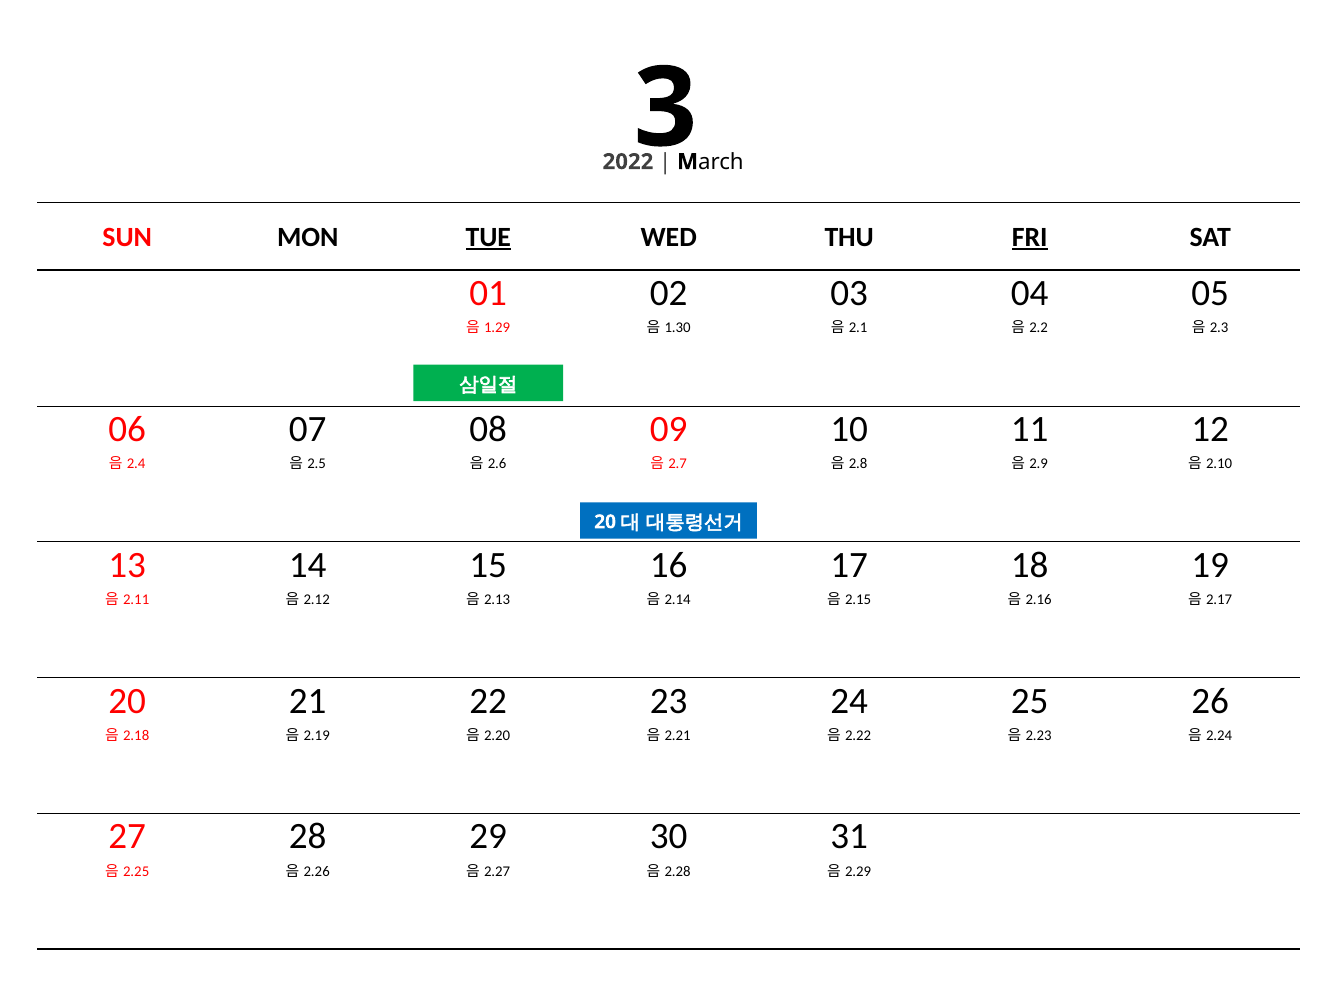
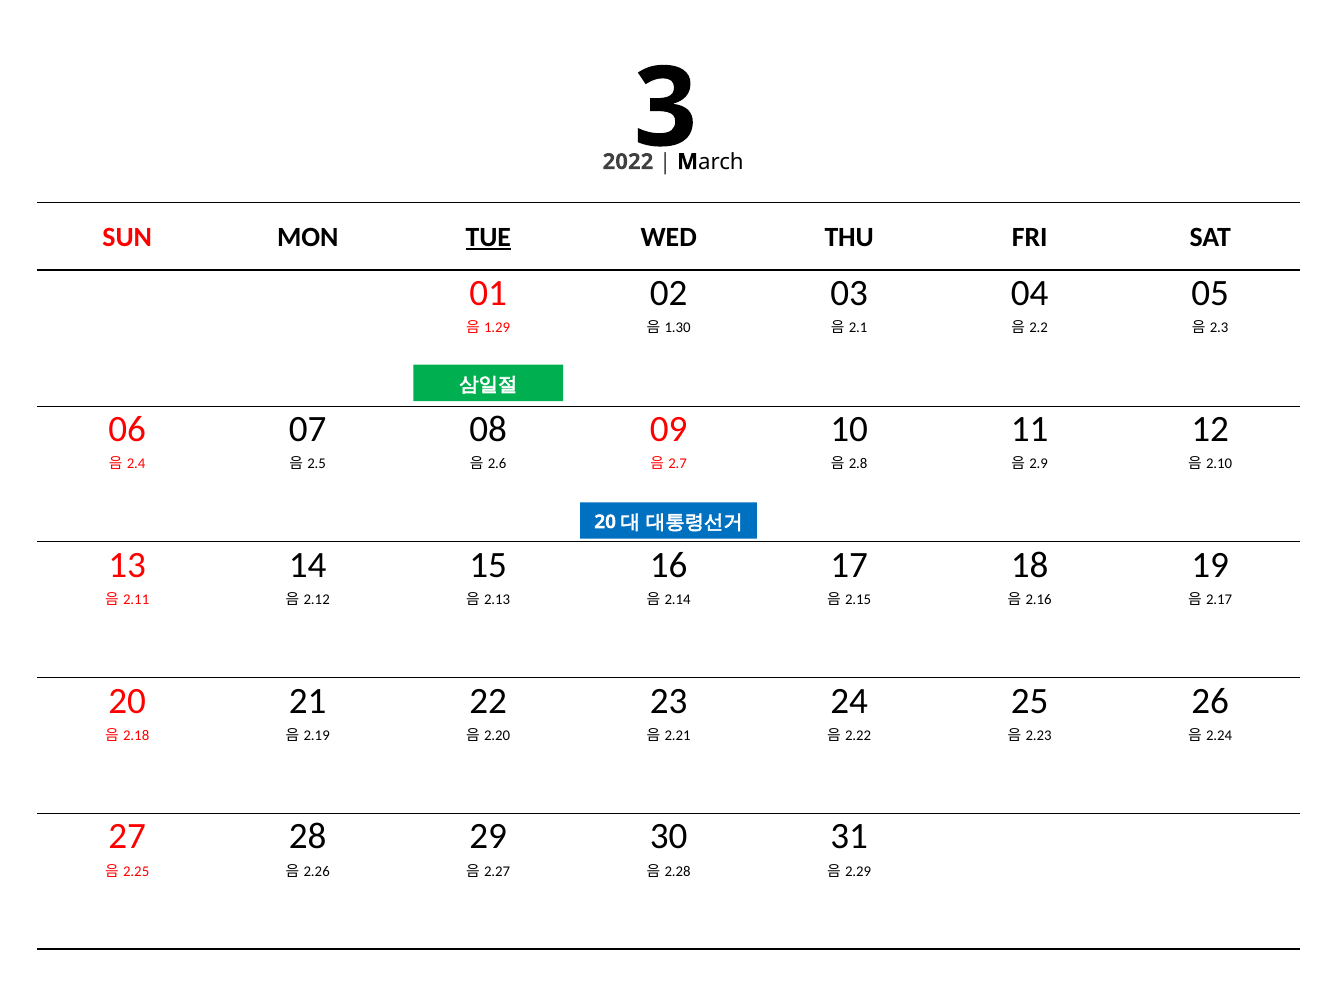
FRI underline: present -> none
